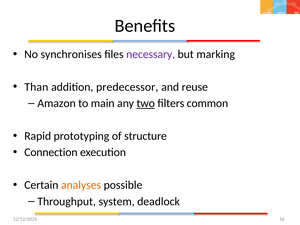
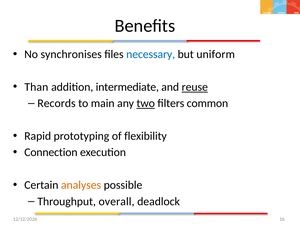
necessary colour: purple -> blue
marking: marking -> uniform
predecessor: predecessor -> intermediate
reuse underline: none -> present
Amazon: Amazon -> Records
structure: structure -> flexibility
system: system -> overall
